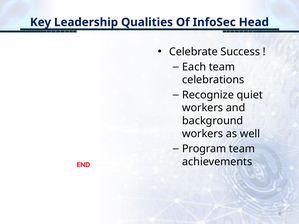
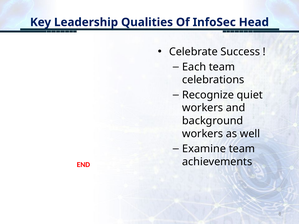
Program: Program -> Examine
